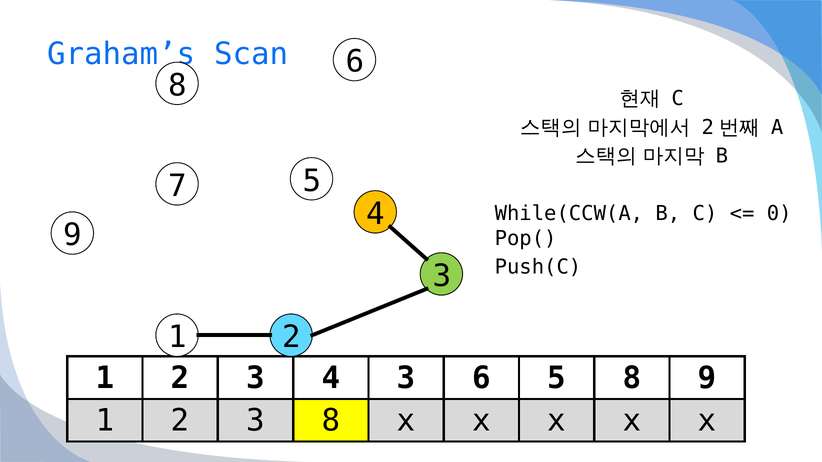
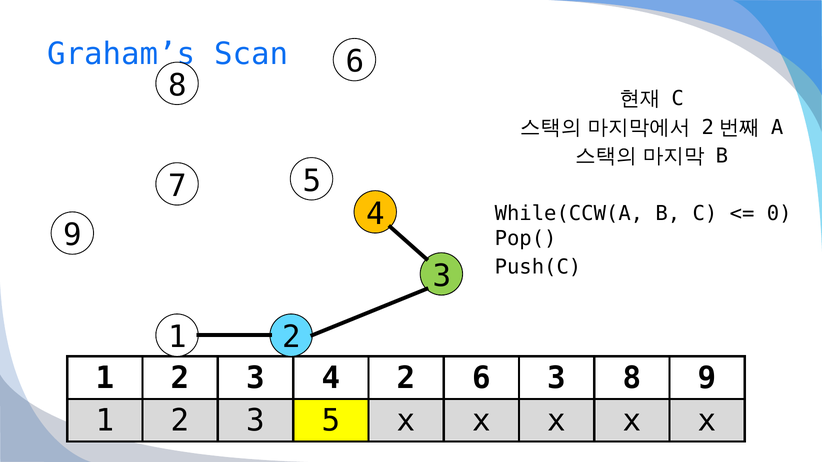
3 4 3: 3 -> 2
6 5: 5 -> 3
3 8: 8 -> 5
